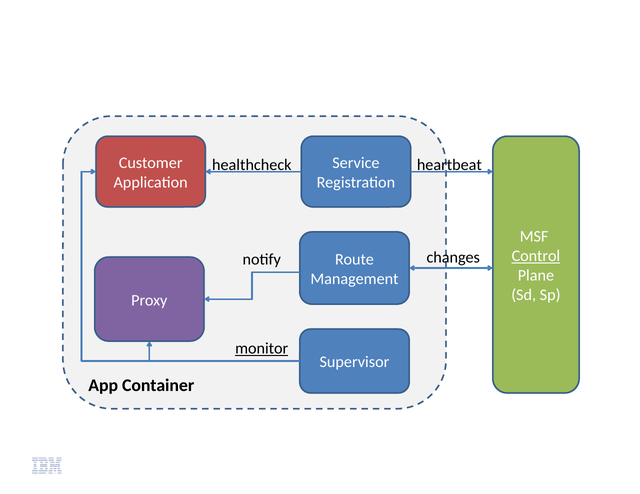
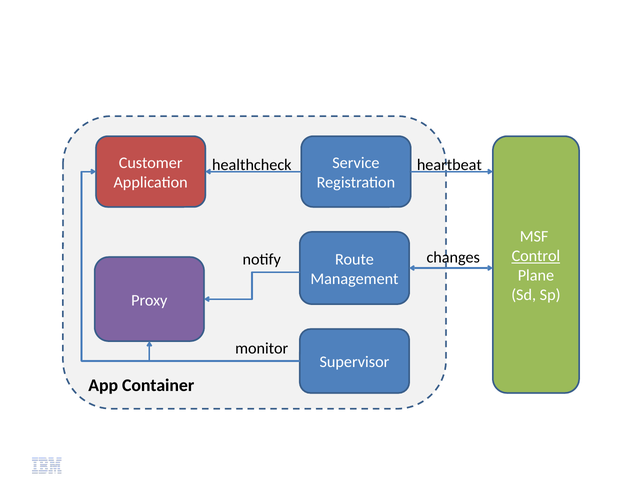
monitor underline: present -> none
